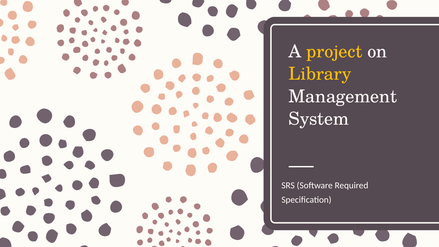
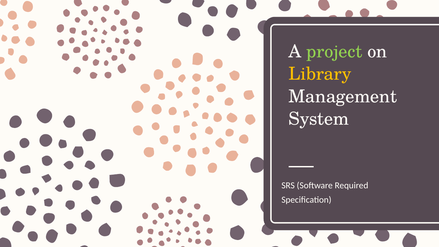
project colour: yellow -> light green
